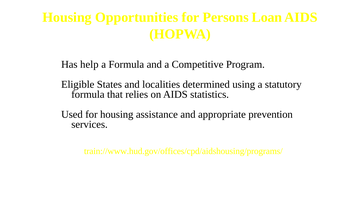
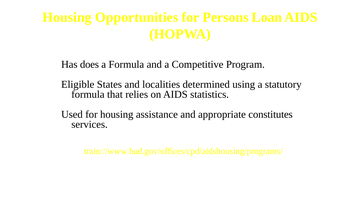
help: help -> does
prevention: prevention -> constitutes
